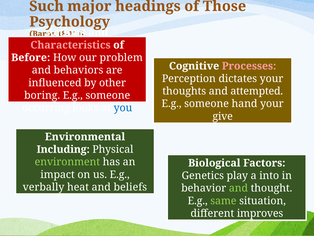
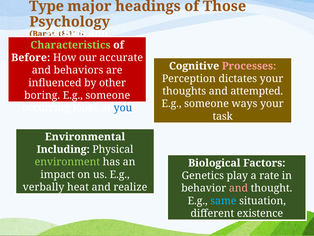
Such: Such -> Type
Characteristics colour: pink -> light green
problem: problem -> accurate
hand: hand -> ways
give: give -> task
into: into -> rate
beliefs: beliefs -> realize
and at (238, 188) colour: light green -> pink
same colour: light green -> light blue
improves: improves -> existence
